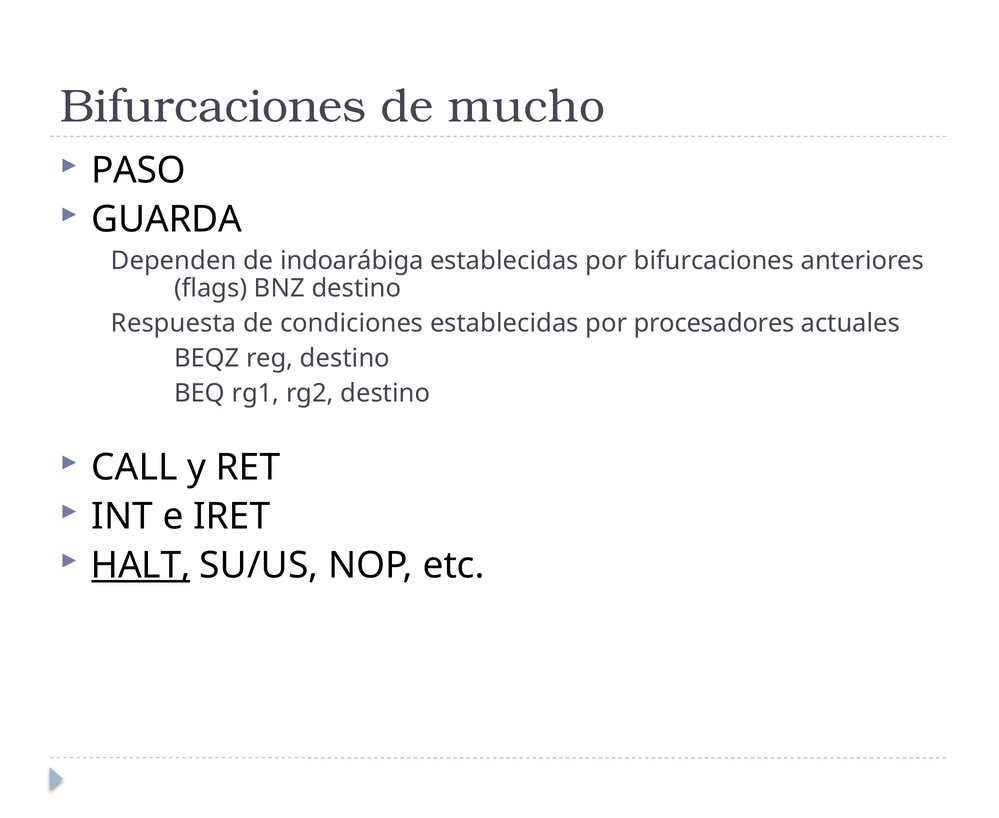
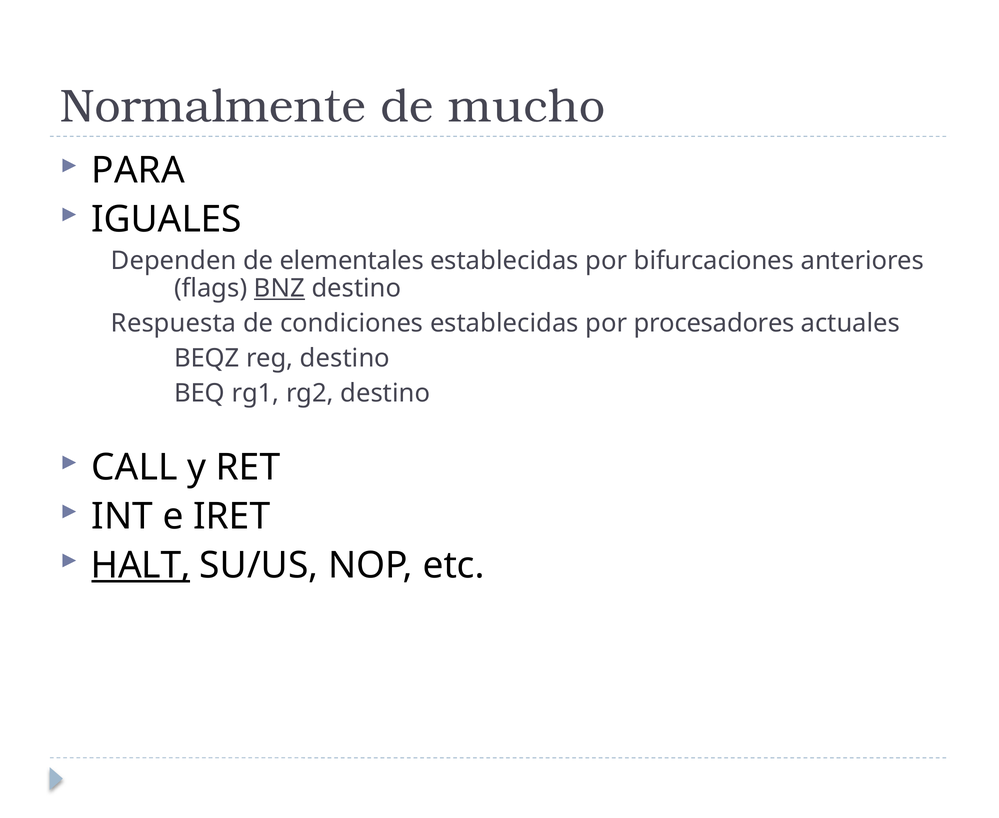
Bifurcaciones at (213, 107): Bifurcaciones -> Normalmente
PASO: PASO -> PARA
GUARDA: GUARDA -> IGUALES
indoarábiga: indoarábiga -> elementales
BNZ underline: none -> present
